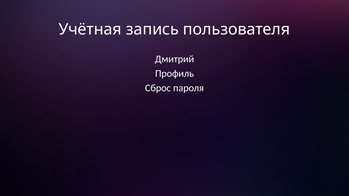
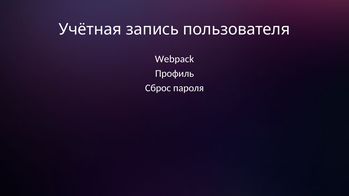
Дмитрий: Дмитрий -> Webpack
